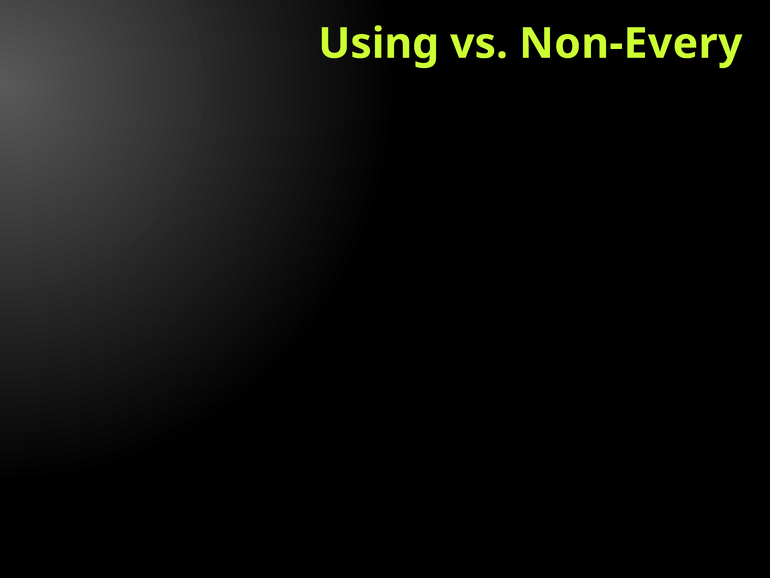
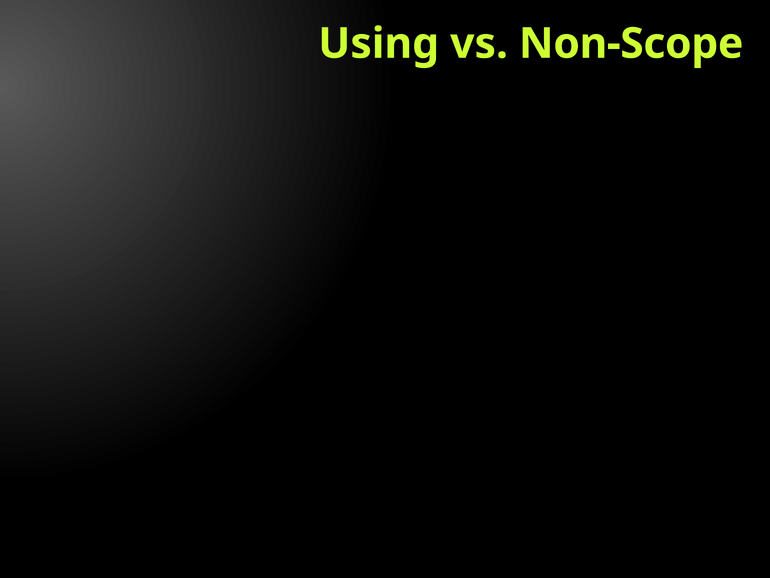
Non-Every: Non-Every -> Non-Scope
